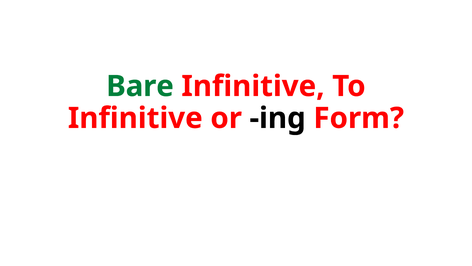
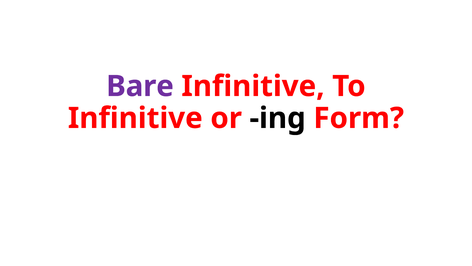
Bare colour: green -> purple
